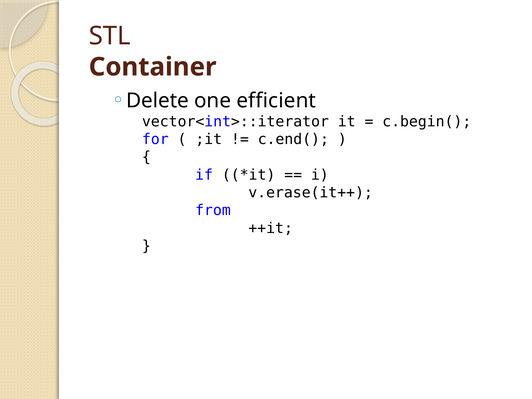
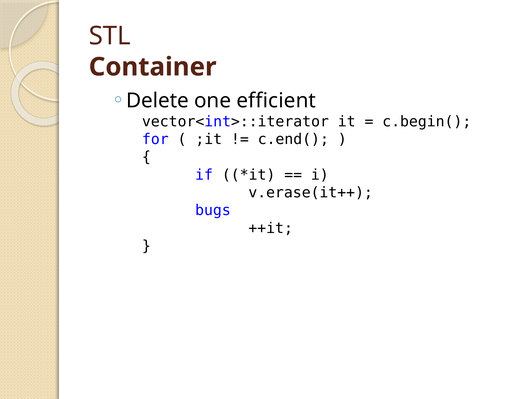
from: from -> bugs
